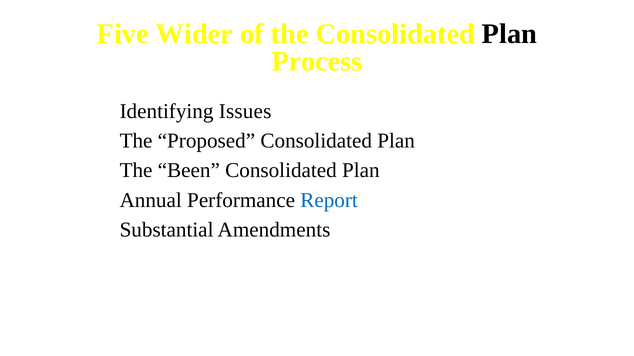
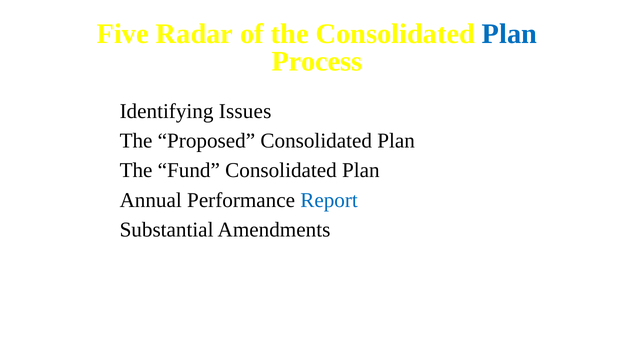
Wider: Wider -> Radar
Plan at (510, 34) colour: black -> blue
Been: Been -> Fund
